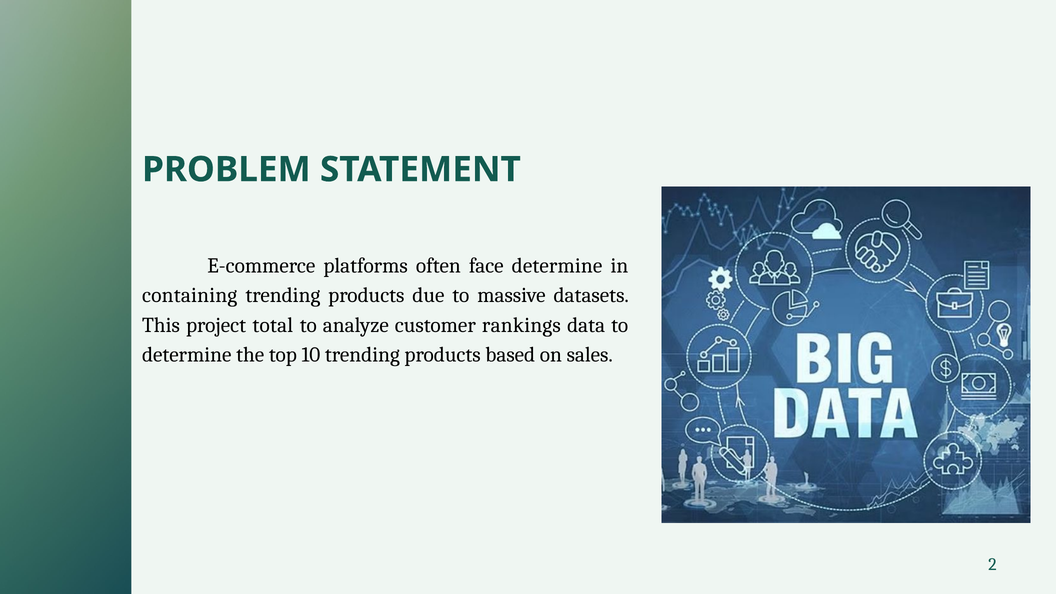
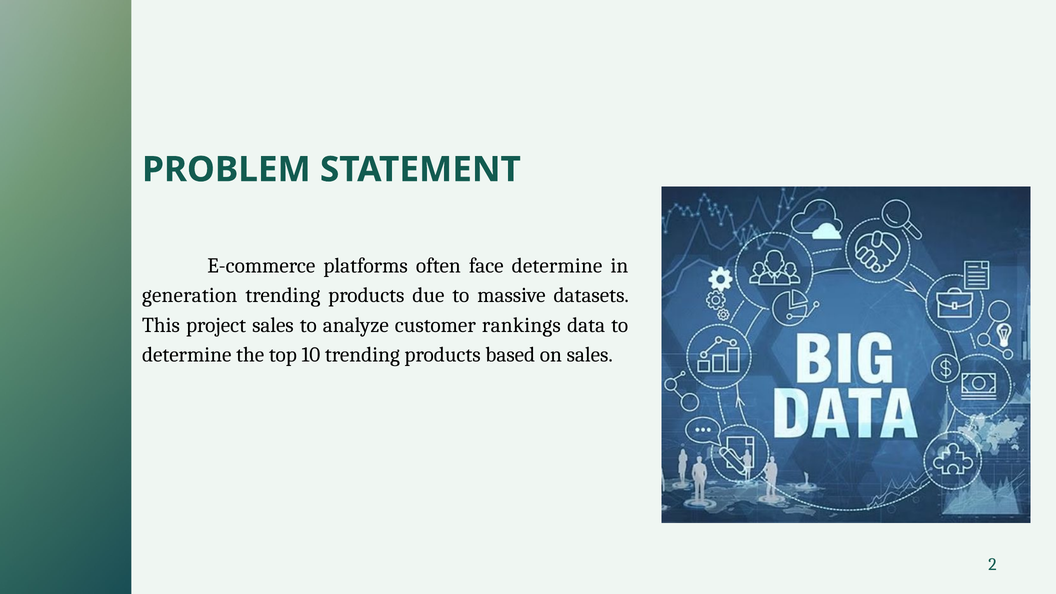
containing: containing -> generation
project total: total -> sales
